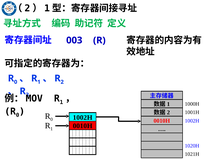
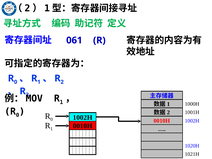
003: 003 -> 061
